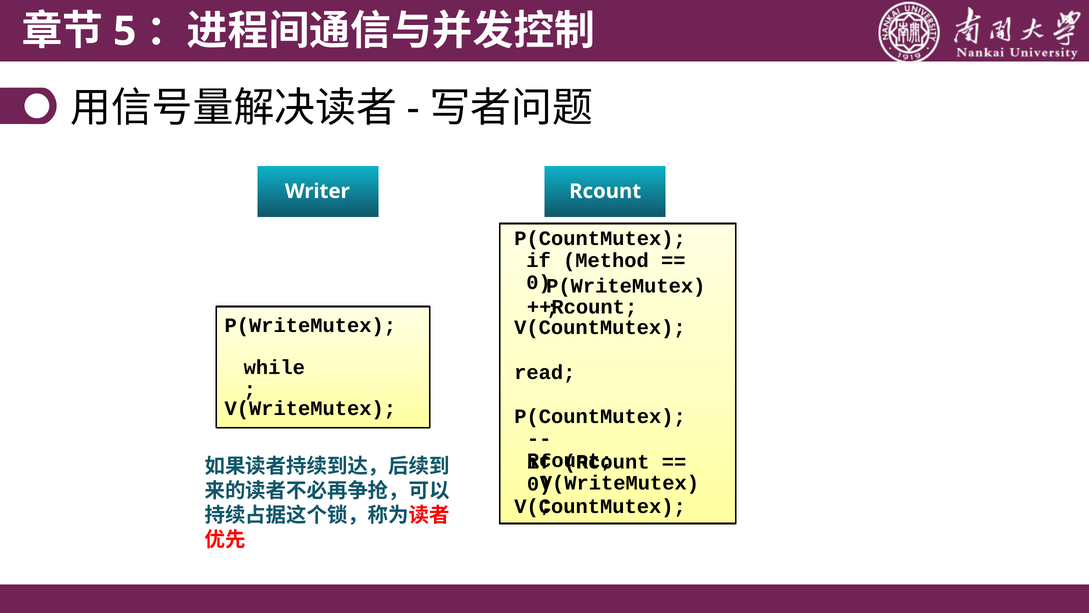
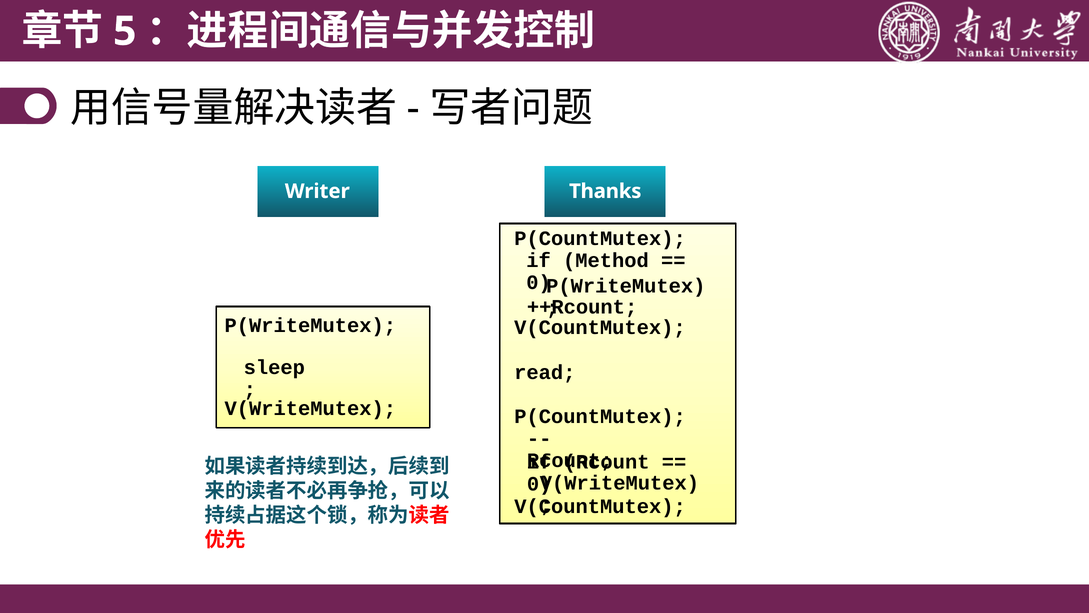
Writer Rcount: Rcount -> Thanks
while: while -> sleep
